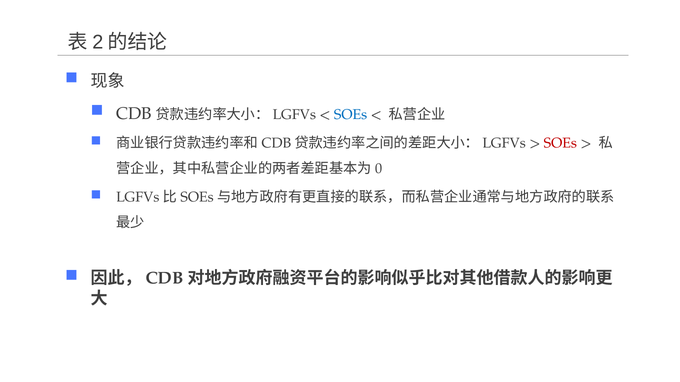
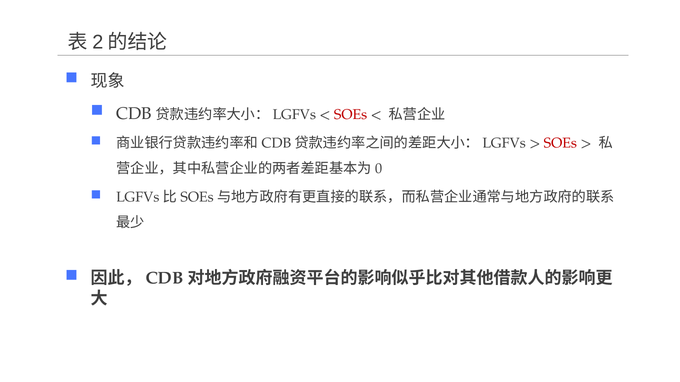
SOEs at (351, 115) colour: blue -> red
